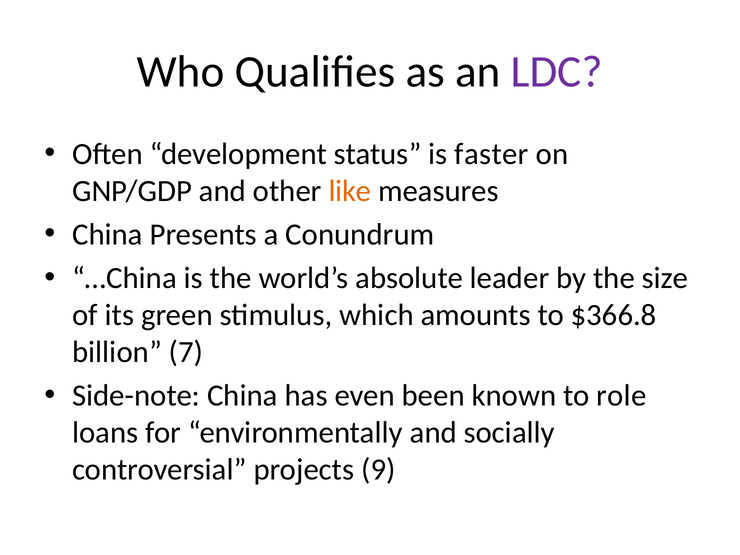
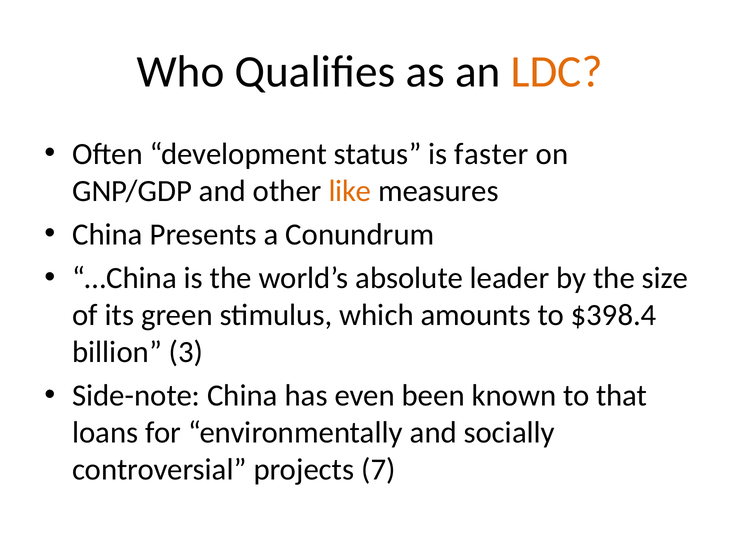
LDC colour: purple -> orange
$366.8: $366.8 -> $398.4
7: 7 -> 3
role: role -> that
9: 9 -> 7
